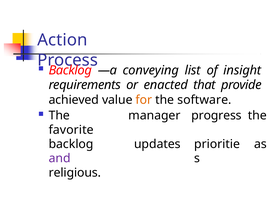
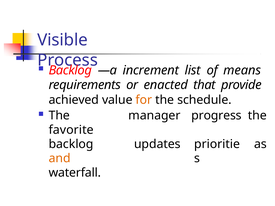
Action: Action -> Visible
conveying: conveying -> increment
insight: insight -> means
software: software -> schedule
and colour: purple -> orange
religious: religious -> waterfall
